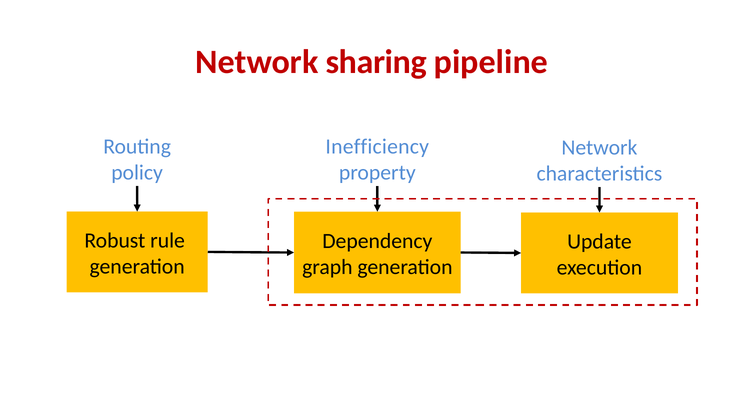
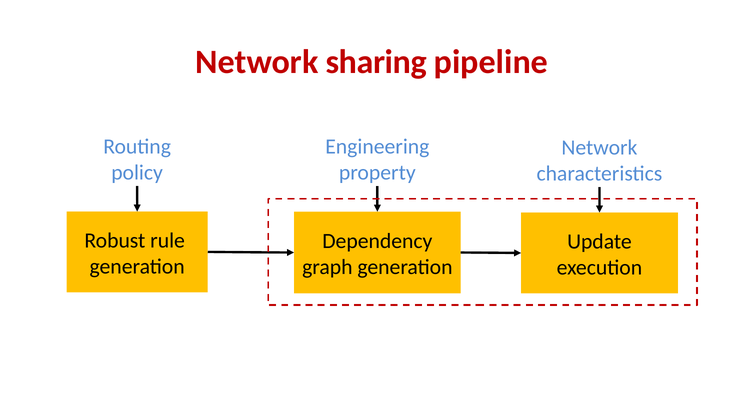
Inefficiency: Inefficiency -> Engineering
